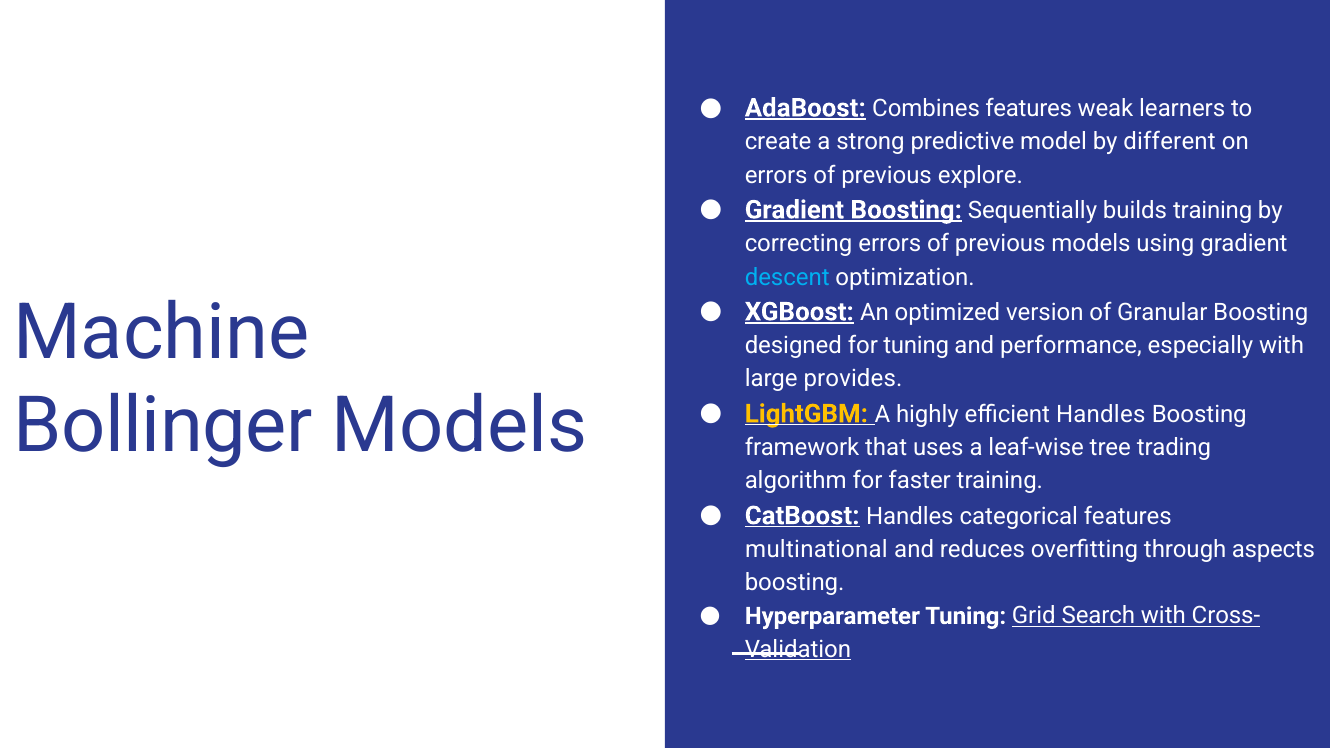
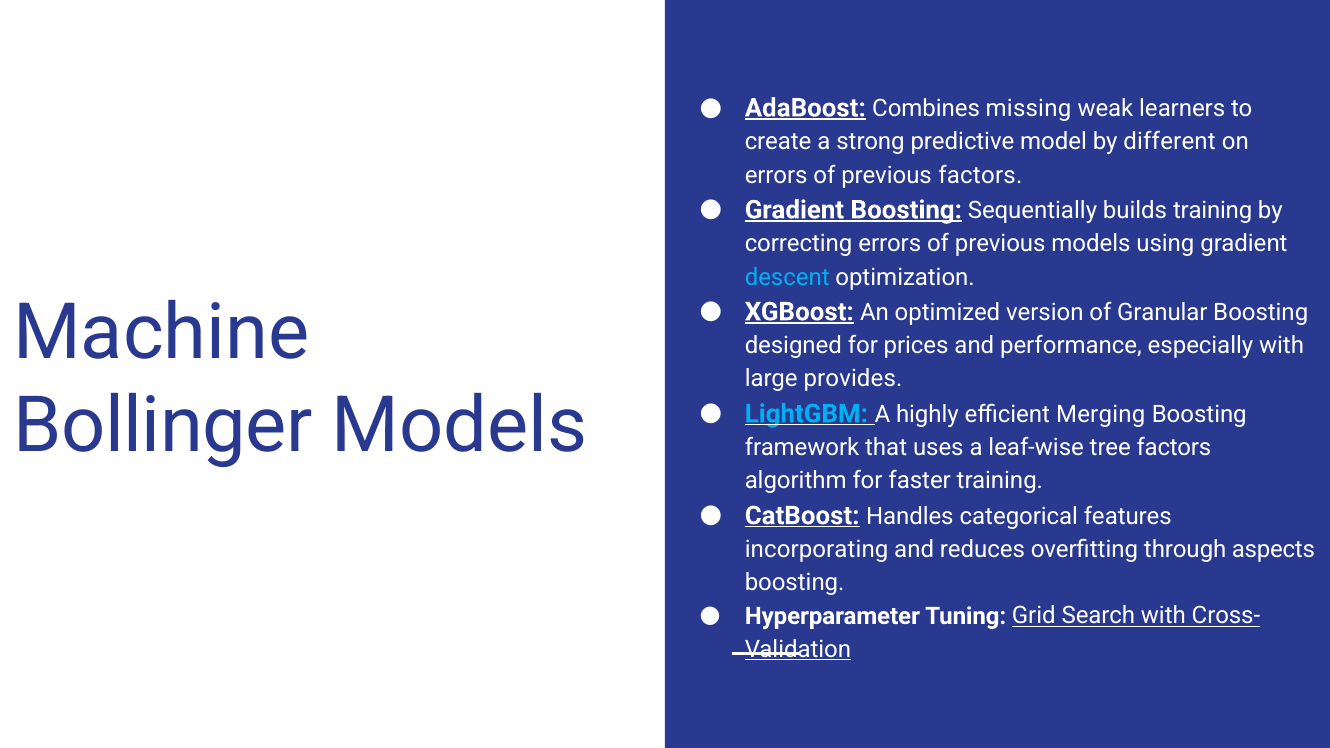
Combines features: features -> missing
previous explore: explore -> factors
for tuning: tuning -> prices
LightGBM colour: yellow -> light blue
efficient Handles: Handles -> Merging
tree trading: trading -> factors
multinational: multinational -> incorporating
